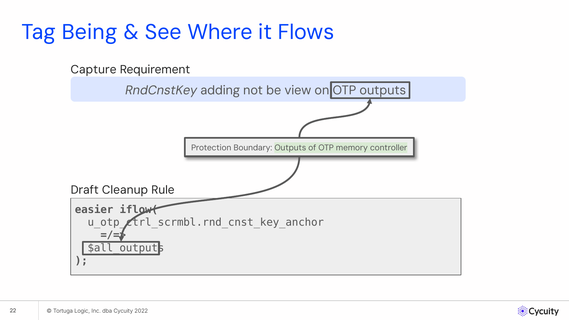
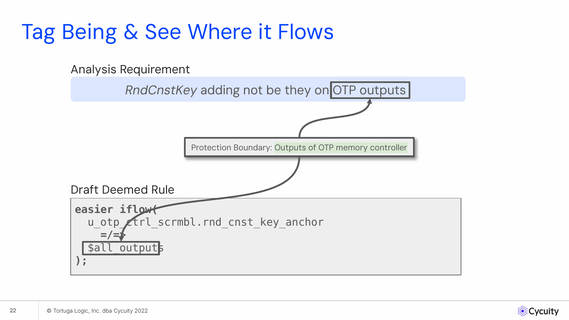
Capture: Capture -> Analysis
view: view -> they
Cleanup: Cleanup -> Deemed
